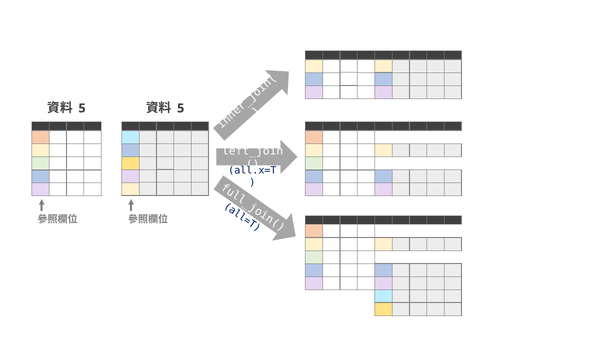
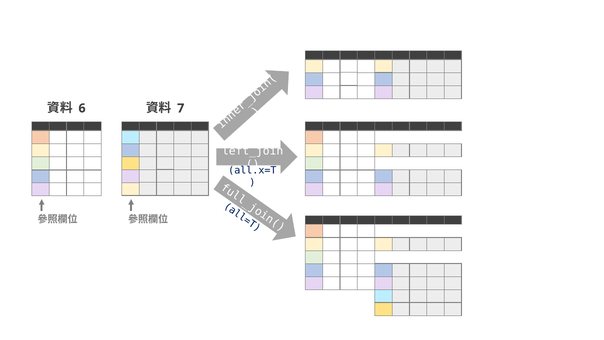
5 at (82, 108): 5 -> 6
5 at (181, 108): 5 -> 7
